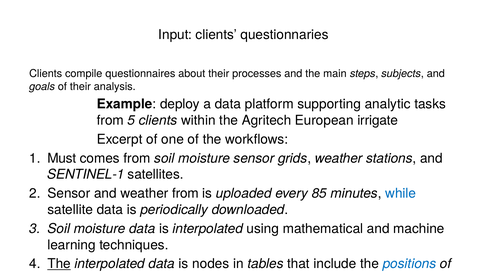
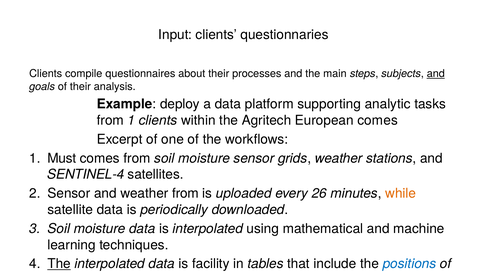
and at (436, 74) underline: none -> present
from 5: 5 -> 1
European irrigate: irrigate -> comes
SENTINEL-1: SENTINEL-1 -> SENTINEL-4
85: 85 -> 26
while colour: blue -> orange
nodes: nodes -> facility
